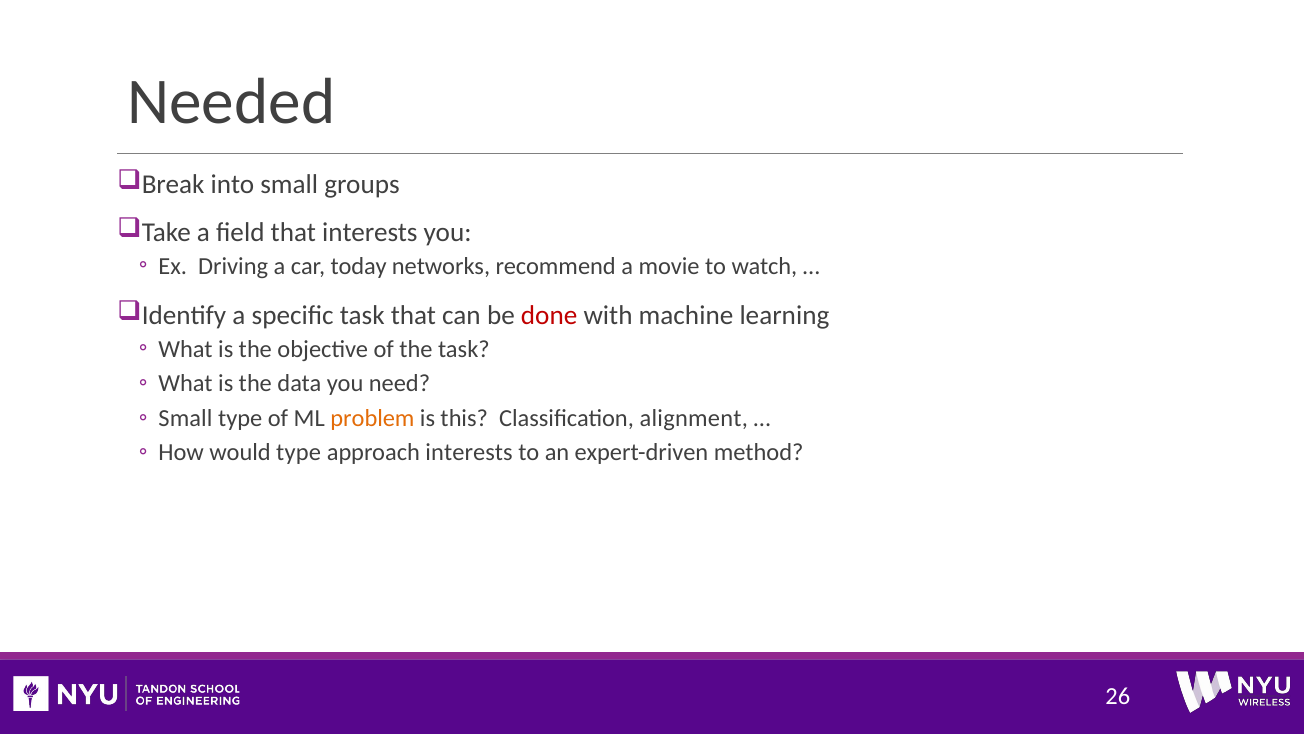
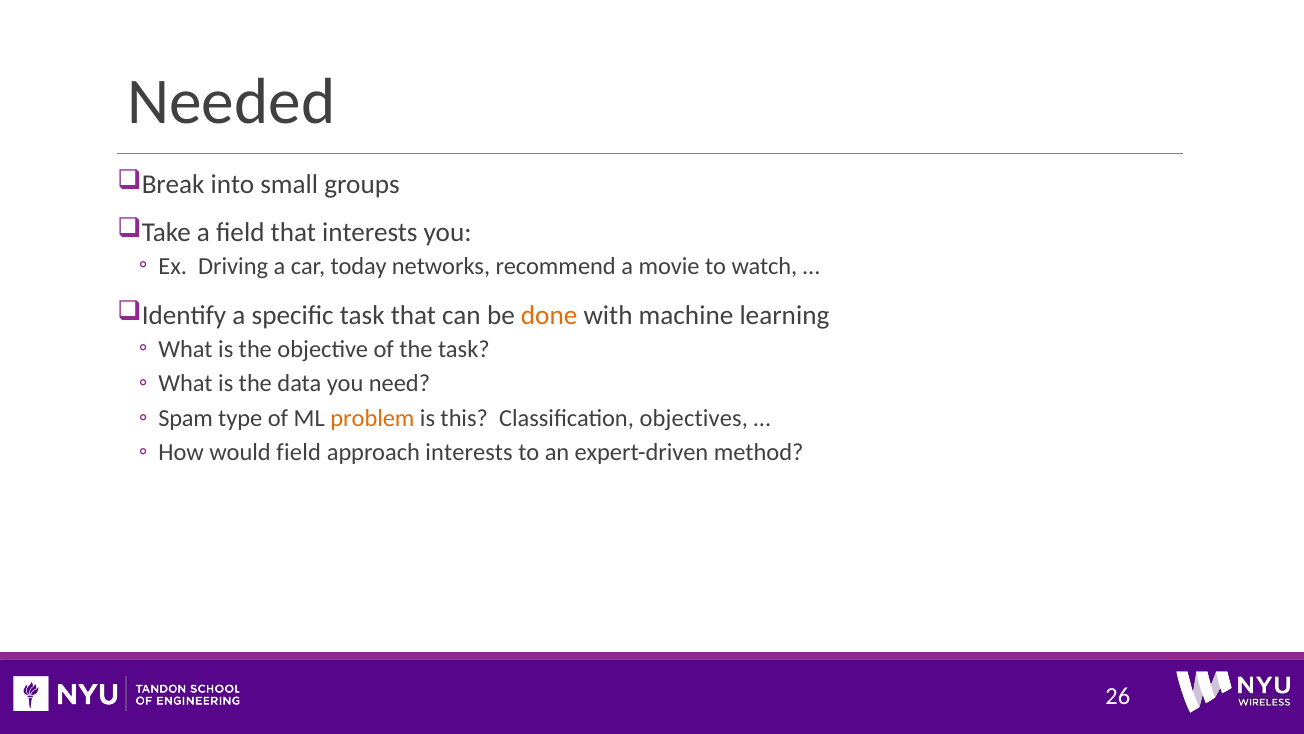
done colour: red -> orange
Small at (185, 418): Small -> Spam
alignment: alignment -> objectives
would type: type -> field
